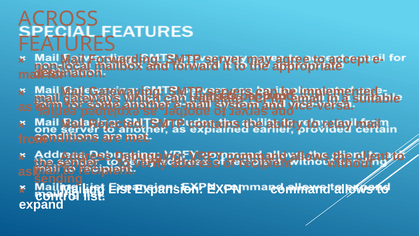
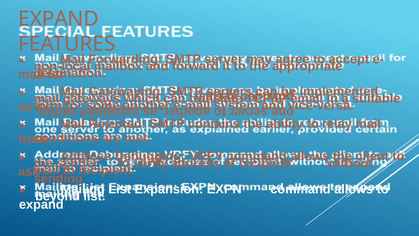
ACROSS at (58, 19): ACROSS -> EXPAND
control: control -> beyond
